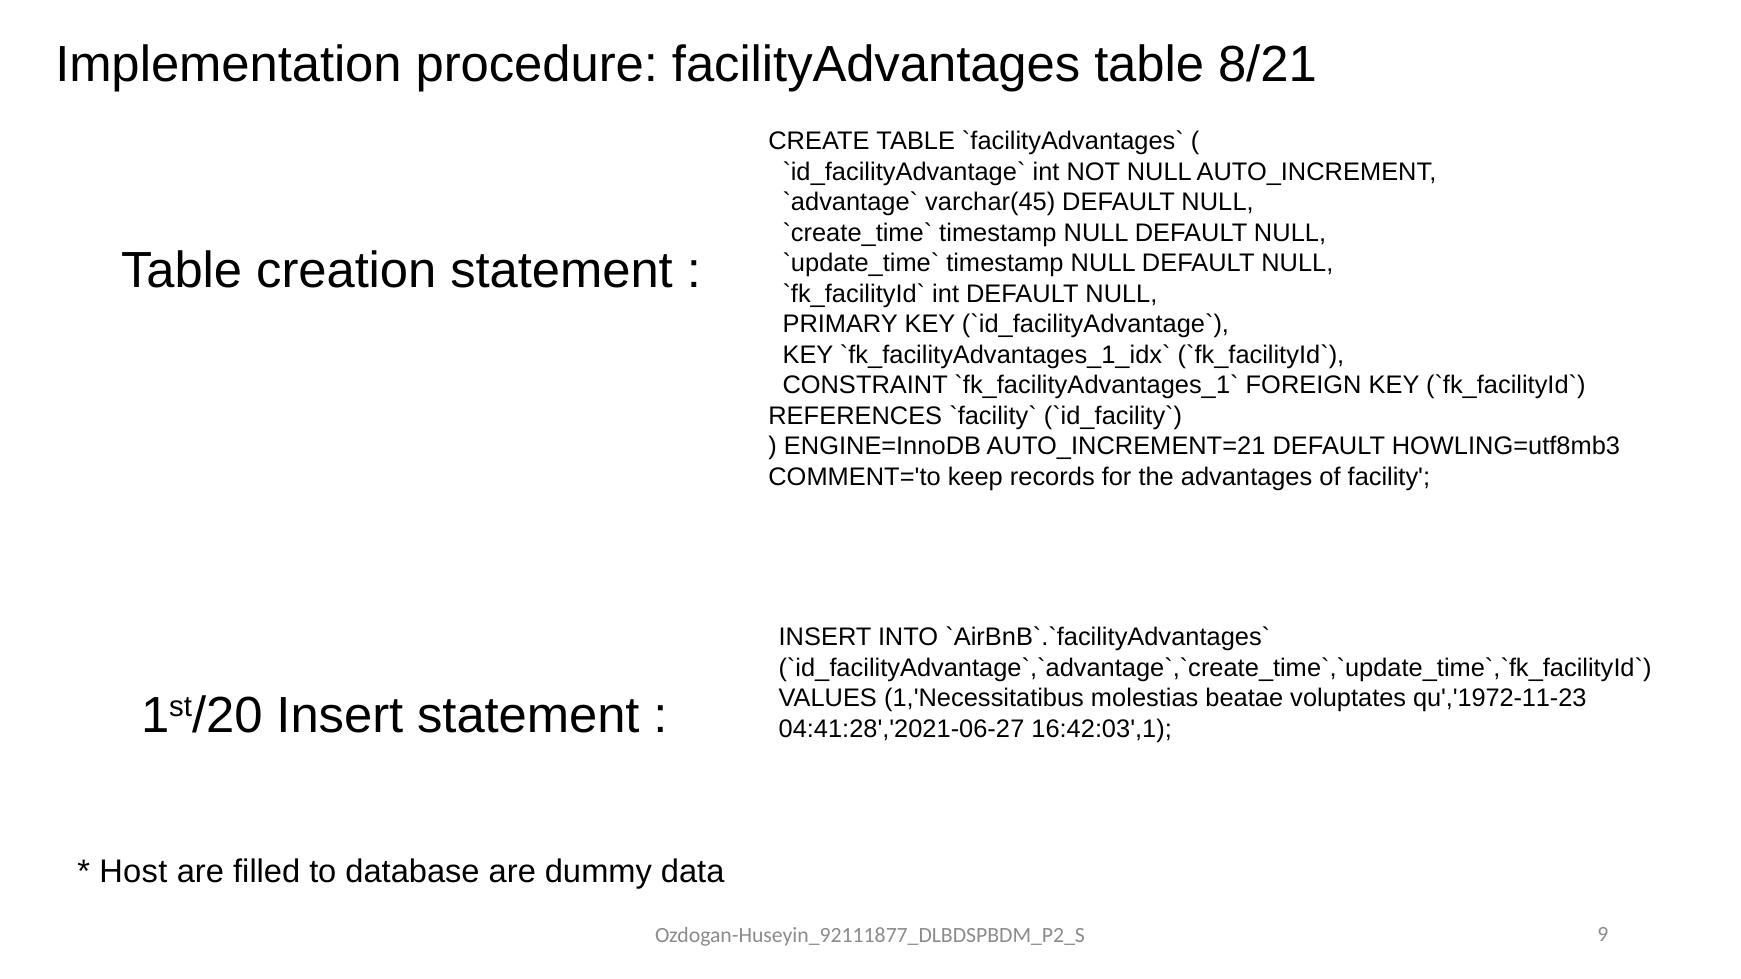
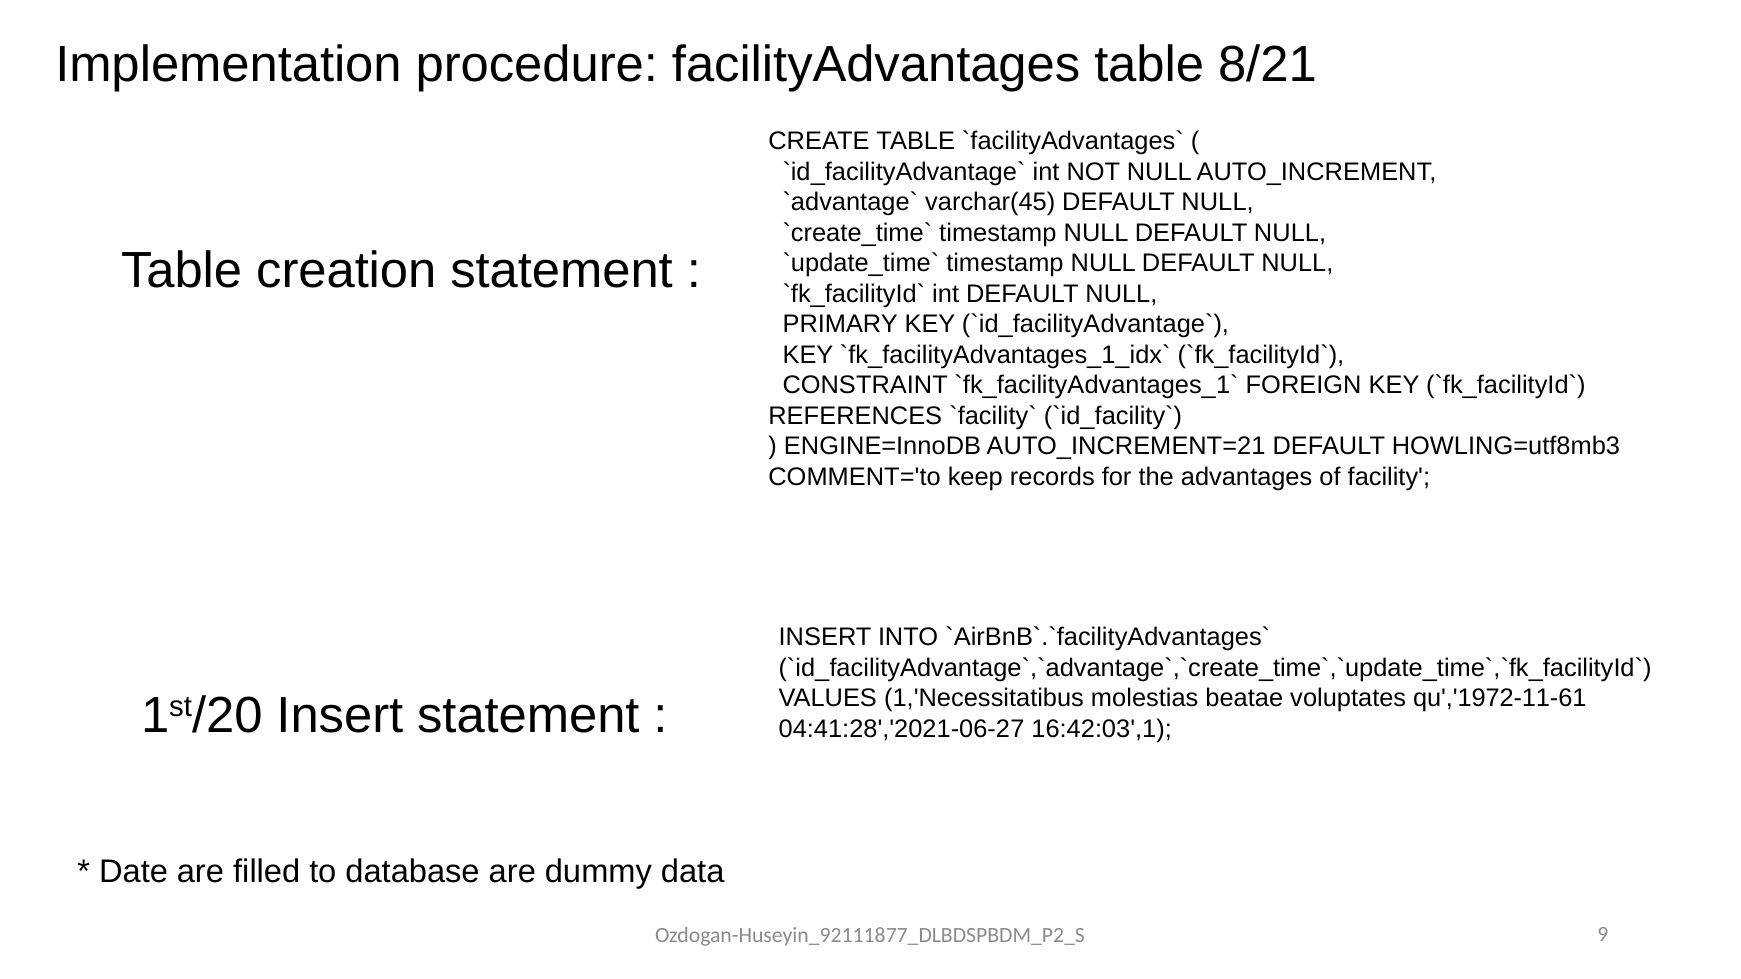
qu','1972-11-23: qu','1972-11-23 -> qu','1972-11-61
Host: Host -> Date
